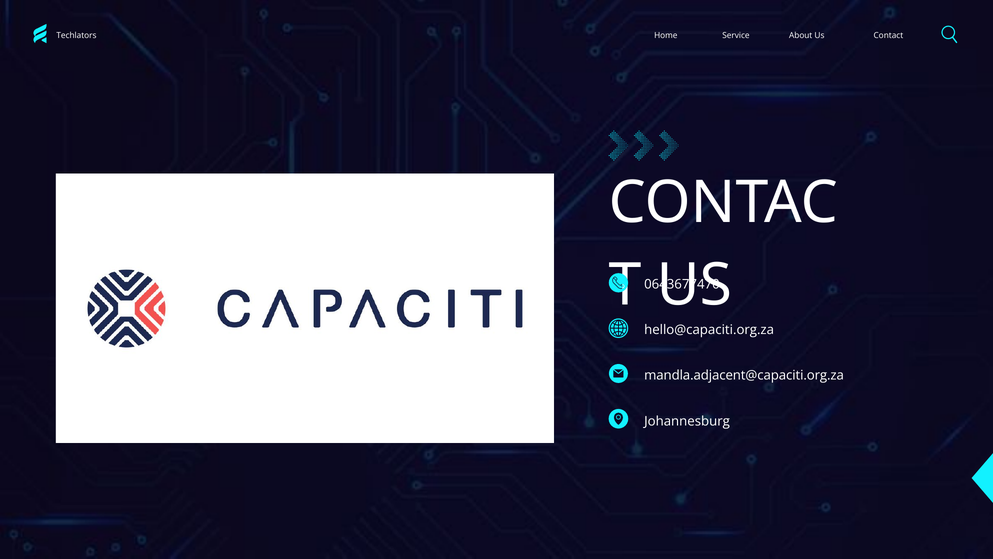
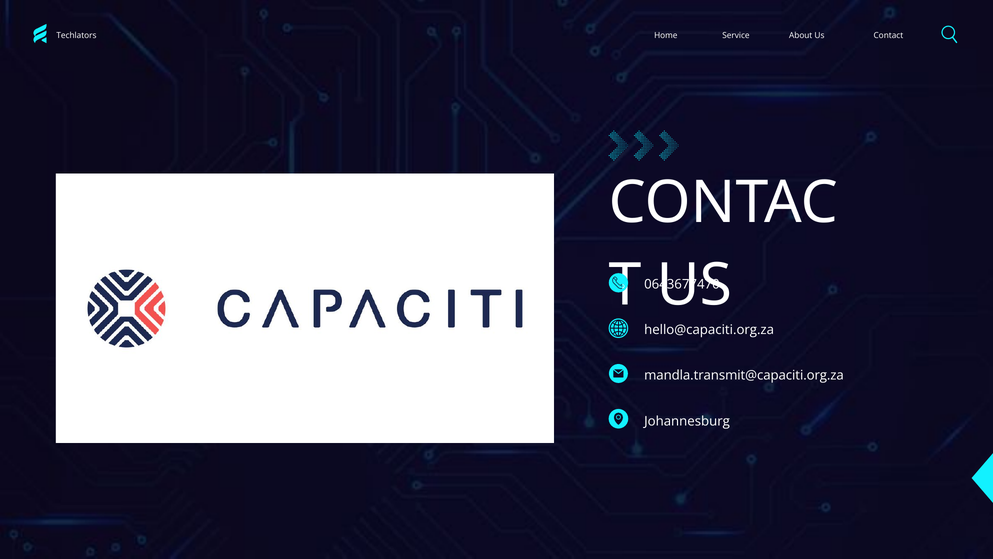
mandla.adjacent@capaciti.org.za: mandla.adjacent@capaciti.org.za -> mandla.transmit@capaciti.org.za
